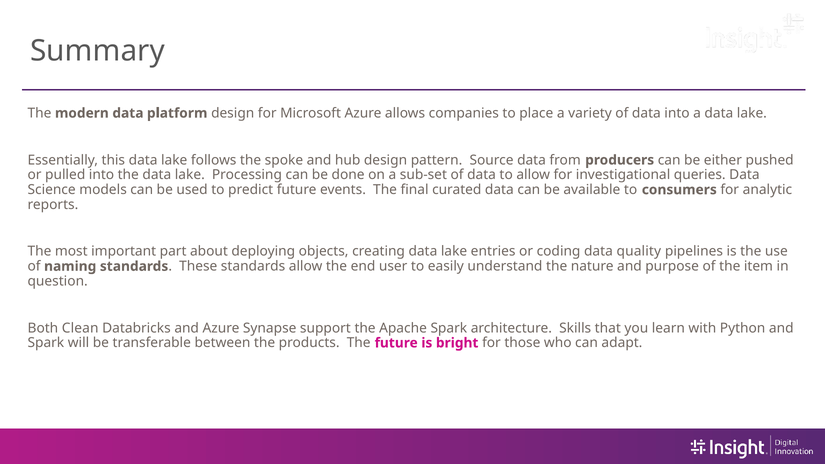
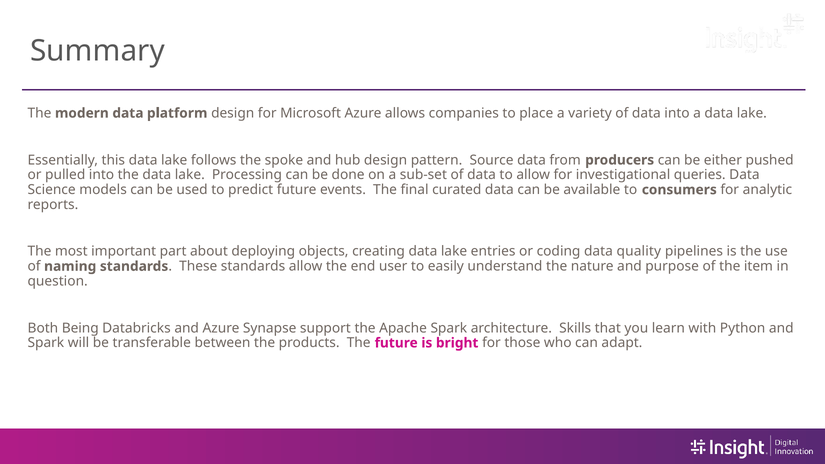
Clean: Clean -> Being
